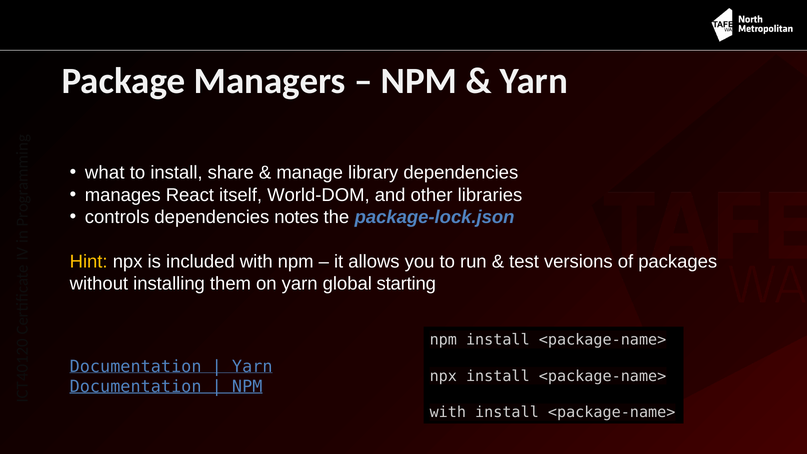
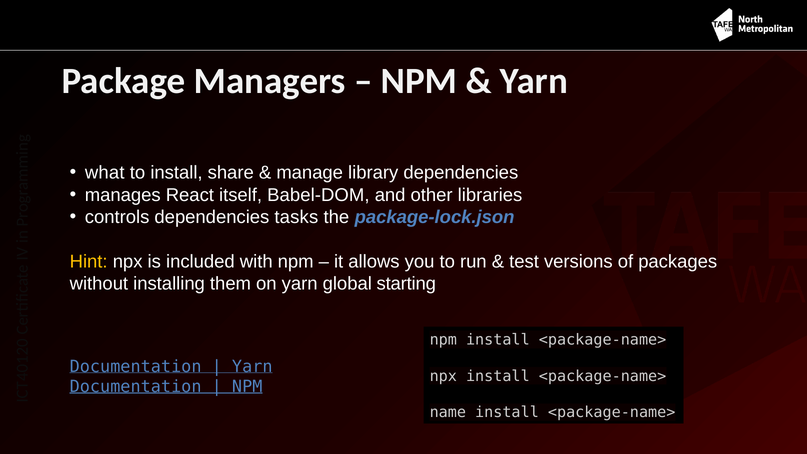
World-DOM: World-DOM -> Babel-DOM
notes: notes -> tasks
with at (448, 412): with -> name
